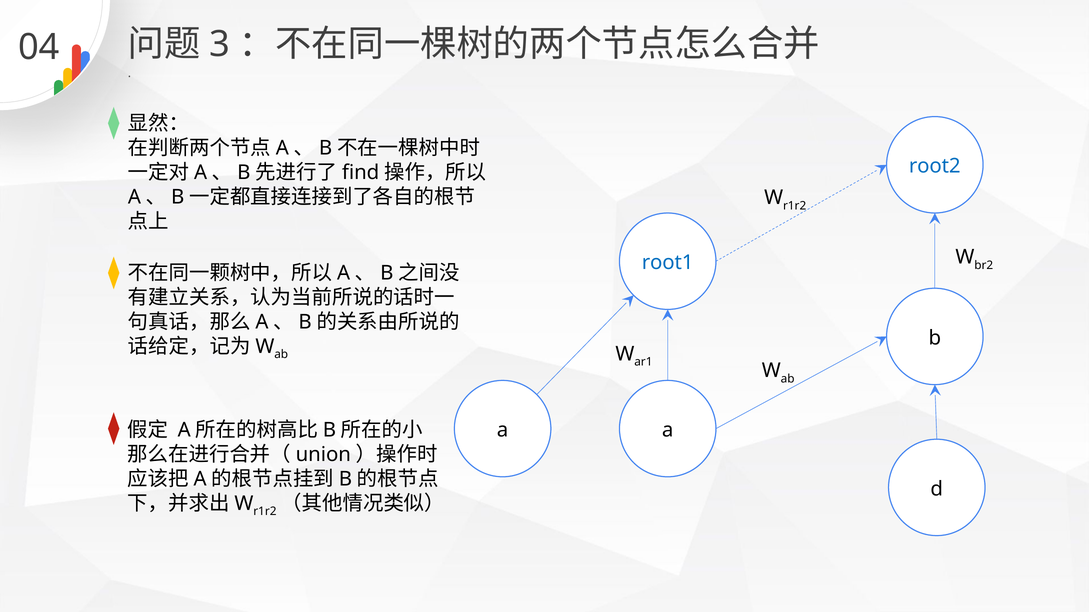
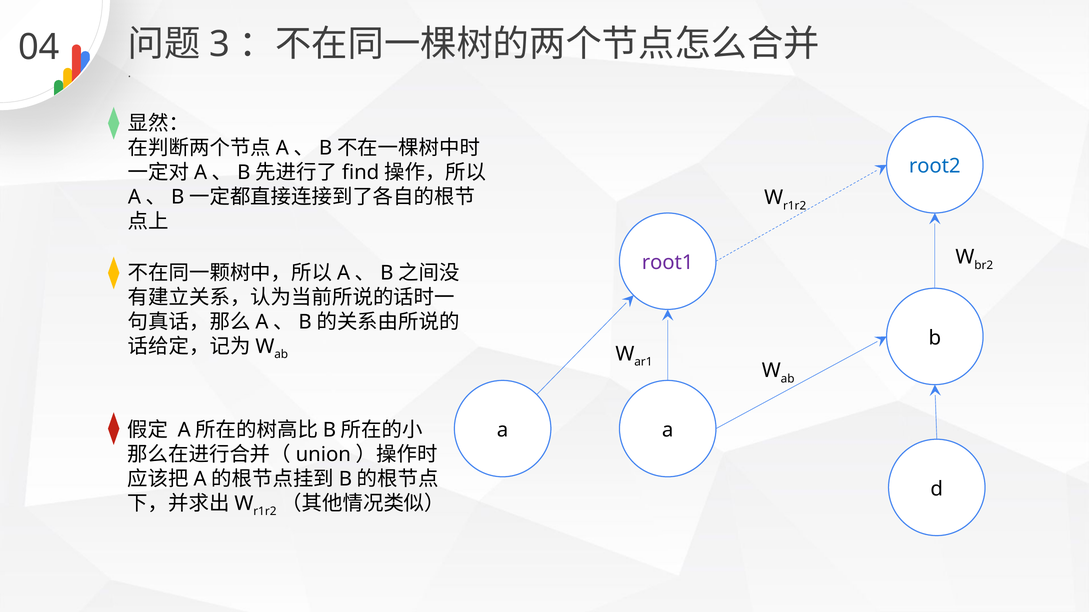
root1 colour: blue -> purple
